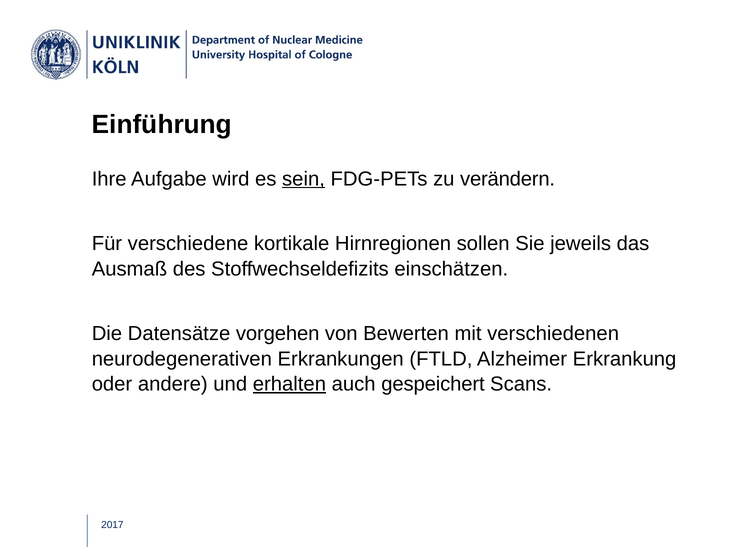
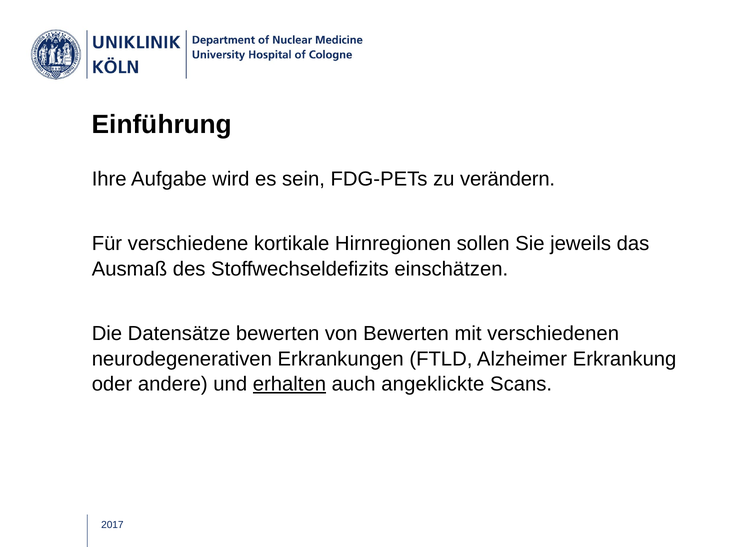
sein underline: present -> none
Datensätze vorgehen: vorgehen -> bewerten
gespeichert: gespeichert -> angeklickte
